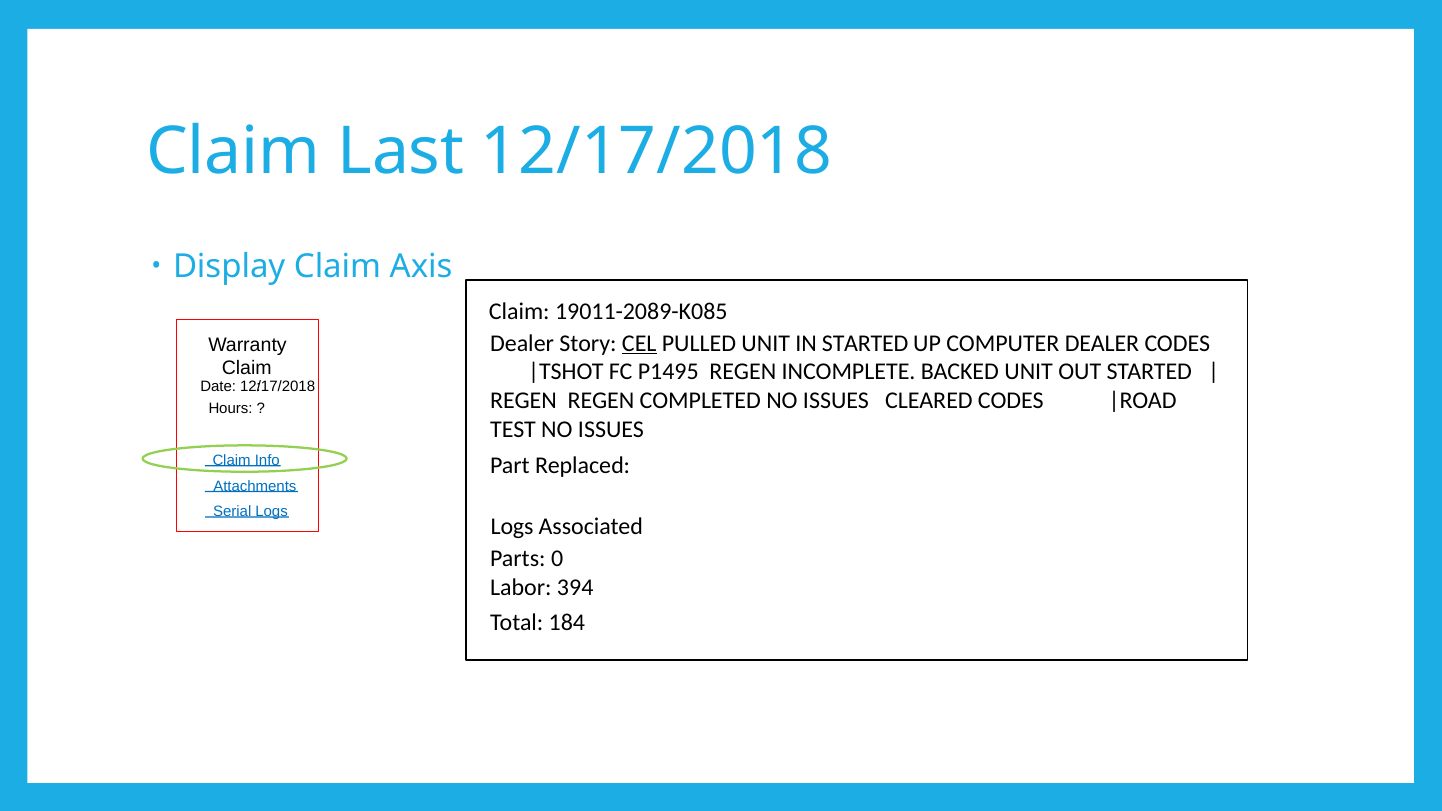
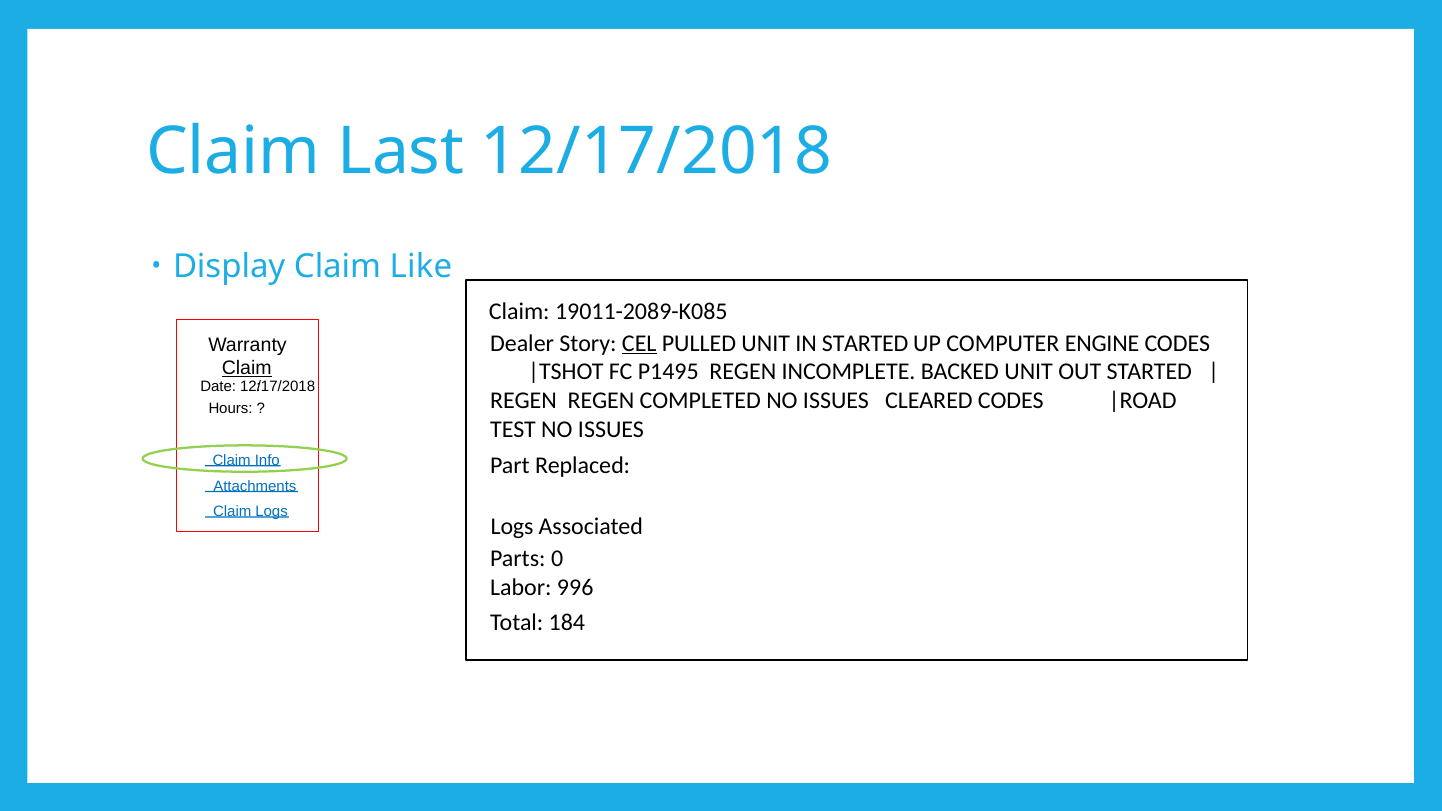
Axis: Axis -> Like
COMPUTER DEALER: DEALER -> ENGINE
Claim at (247, 368) underline: none -> present
Serial at (232, 512): Serial -> Claim
394: 394 -> 996
